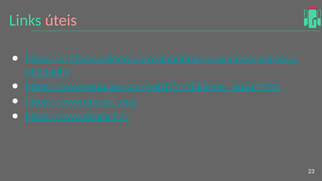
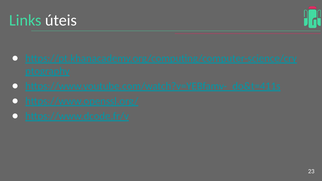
úteis colour: pink -> white
